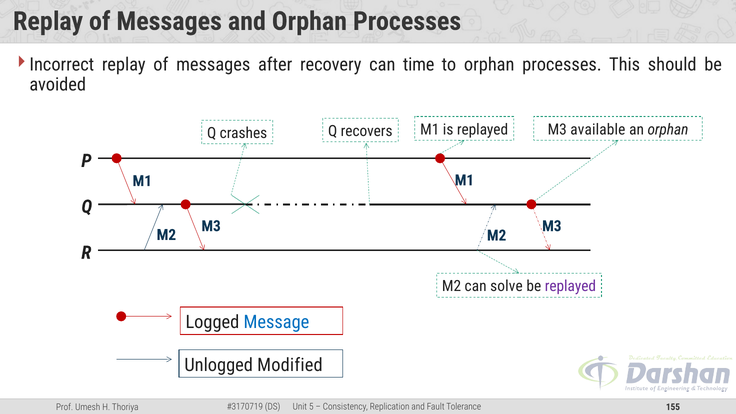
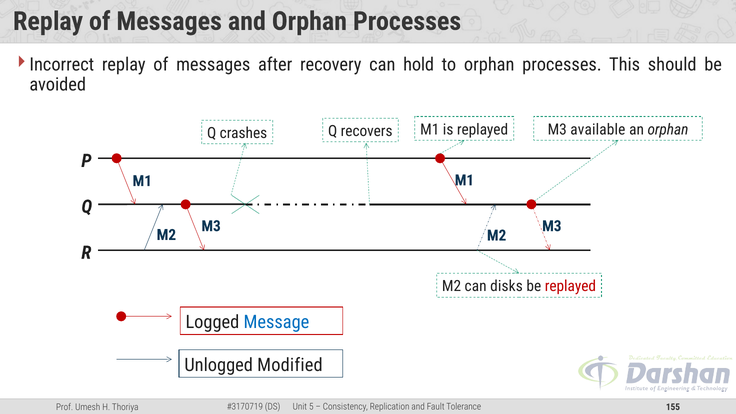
time: time -> hold
solve: solve -> disks
replayed at (570, 286) colour: purple -> red
